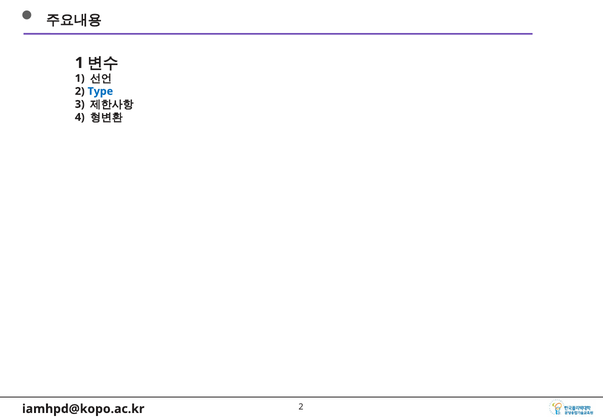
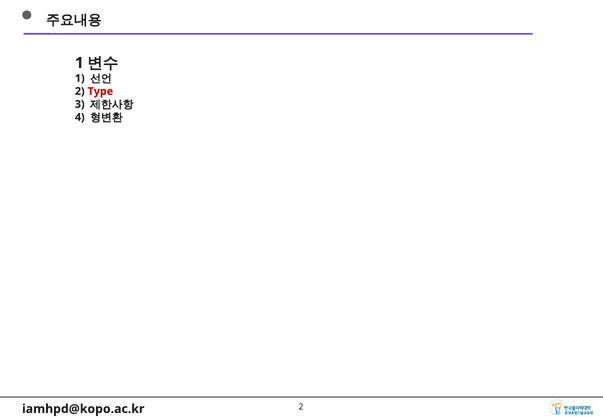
Type colour: blue -> red
